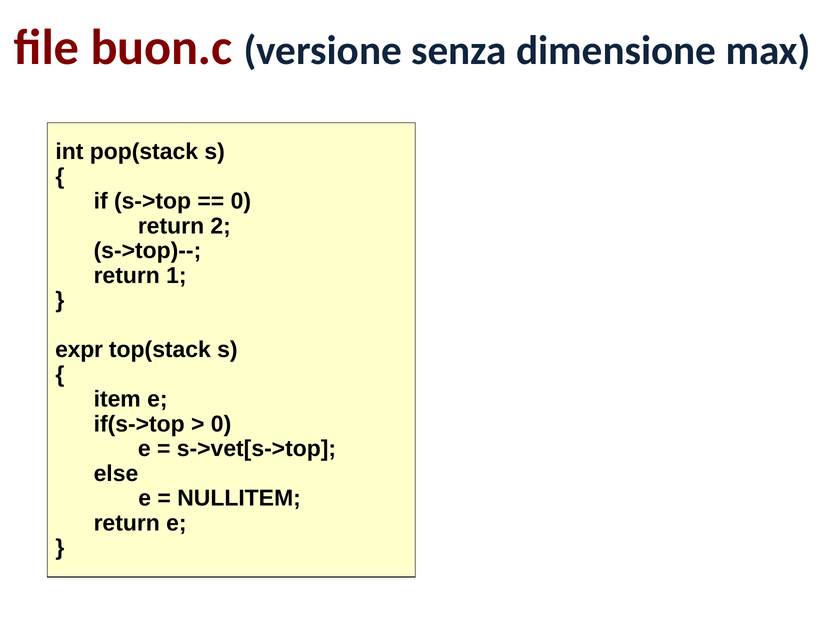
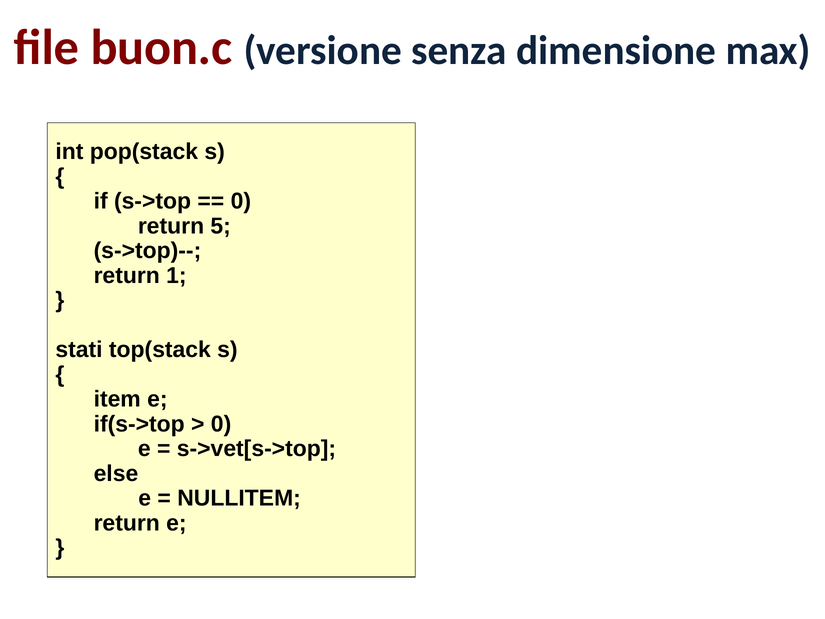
2: 2 -> 5
expr: expr -> stati
